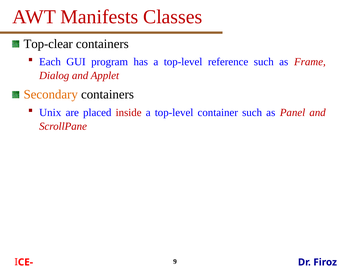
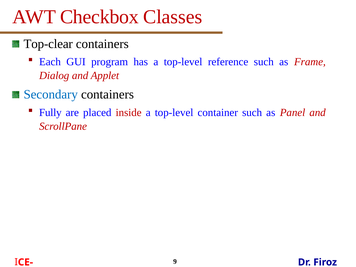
Manifests: Manifests -> Checkbox
Secondary colour: orange -> blue
Unix: Unix -> Fully
